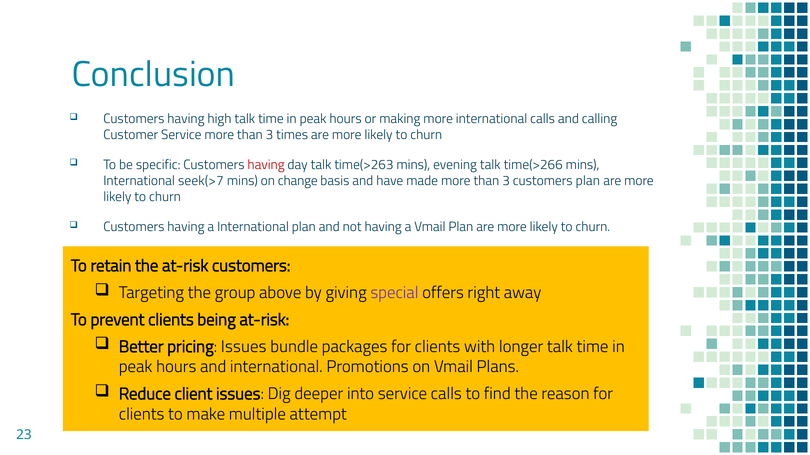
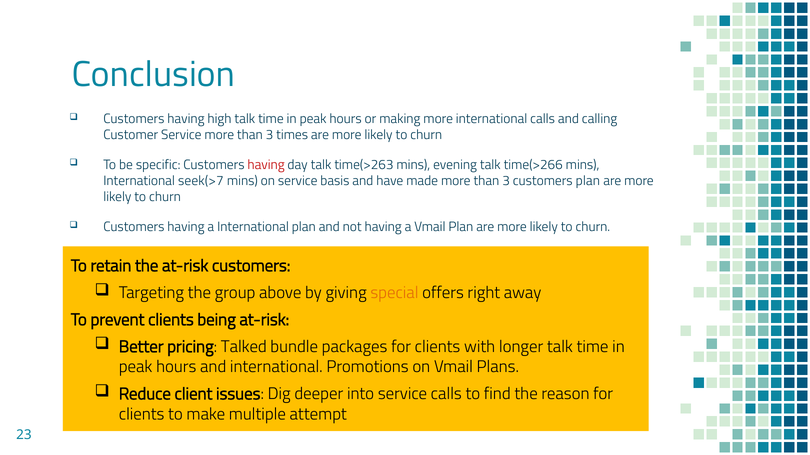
on change: change -> service
special colour: purple -> orange
pricing Issues: Issues -> Talked
